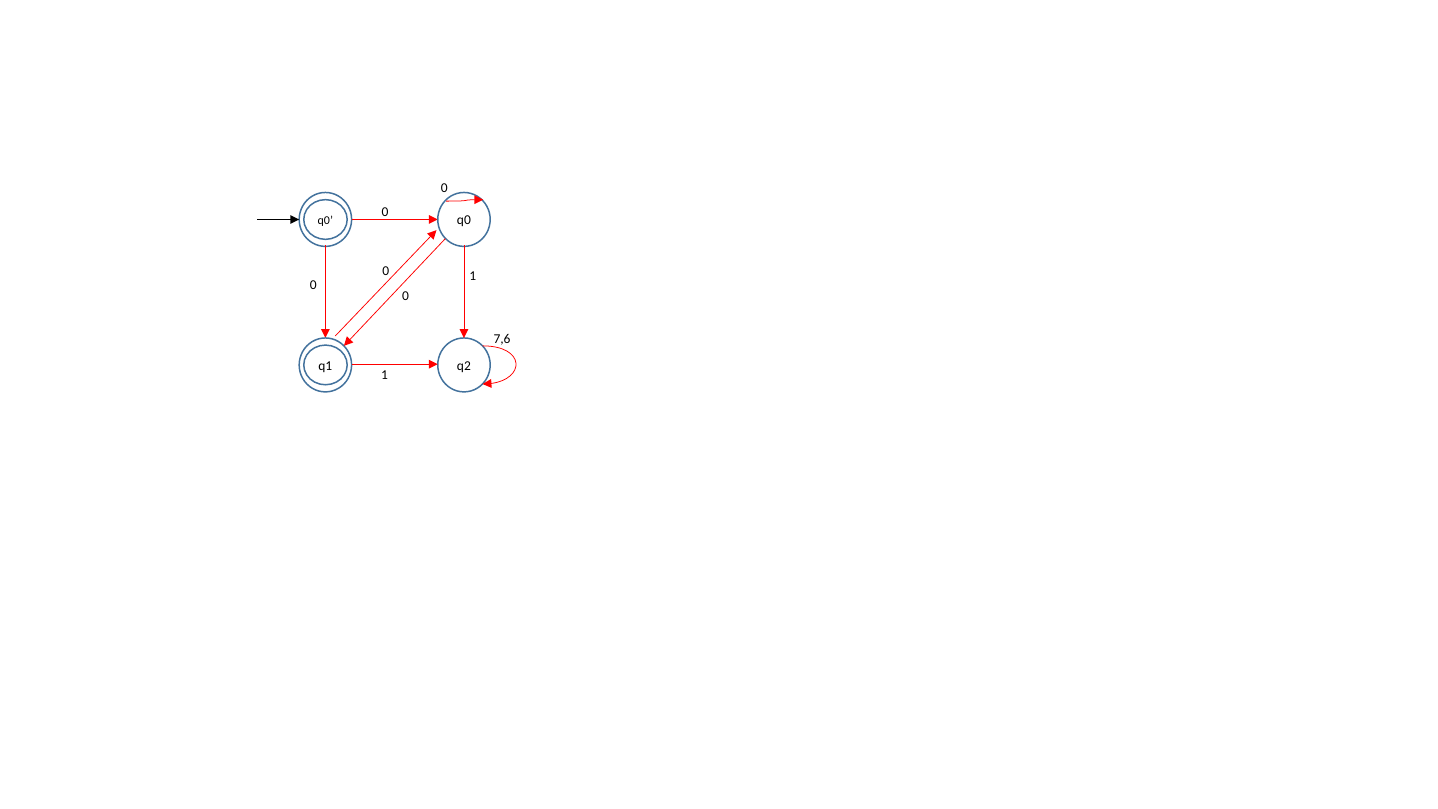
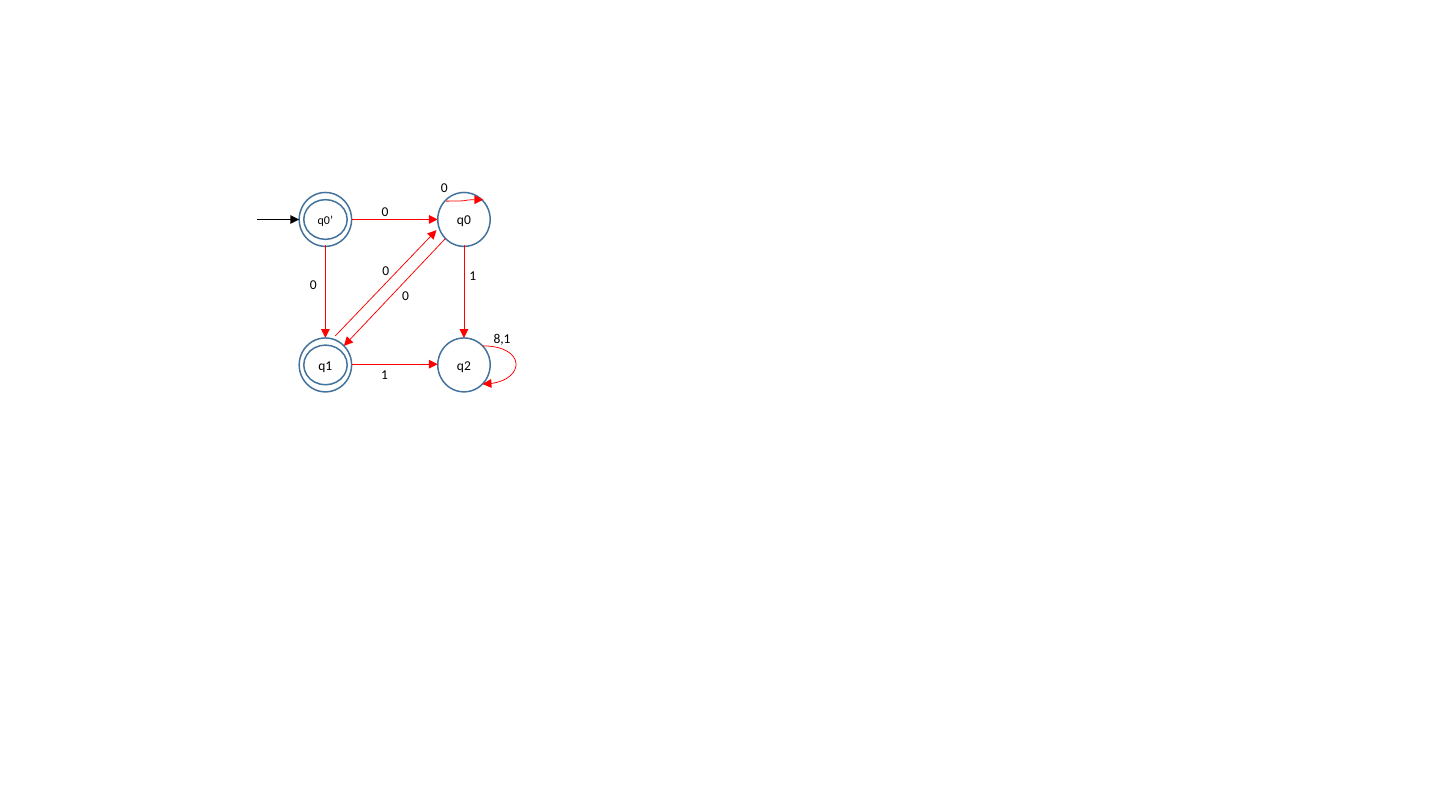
7,6: 7,6 -> 8,1
